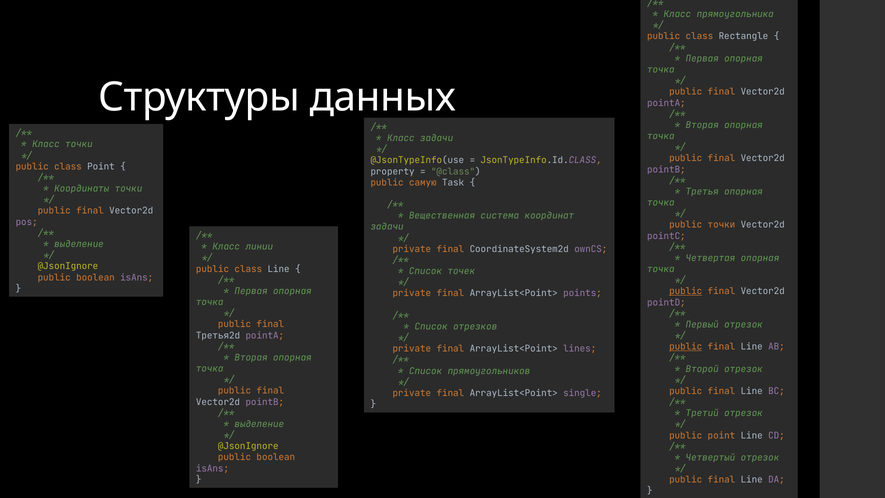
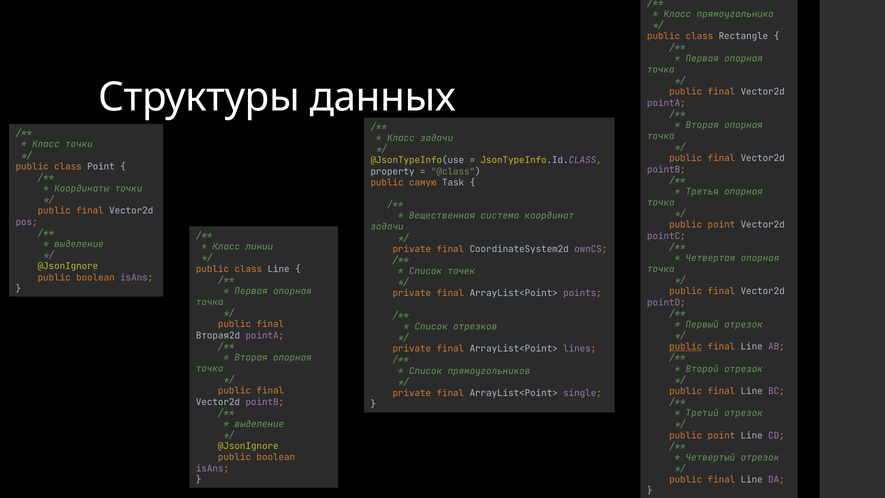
точки at (721, 225): точки -> point
public at (686, 291) underline: present -> none
Третья2d: Третья2d -> Вторая2d
